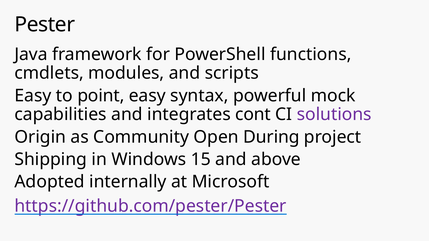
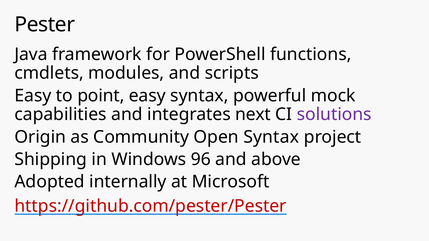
cont: cont -> next
Open During: During -> Syntax
15: 15 -> 96
https://github.com/pester/Pester colour: purple -> red
